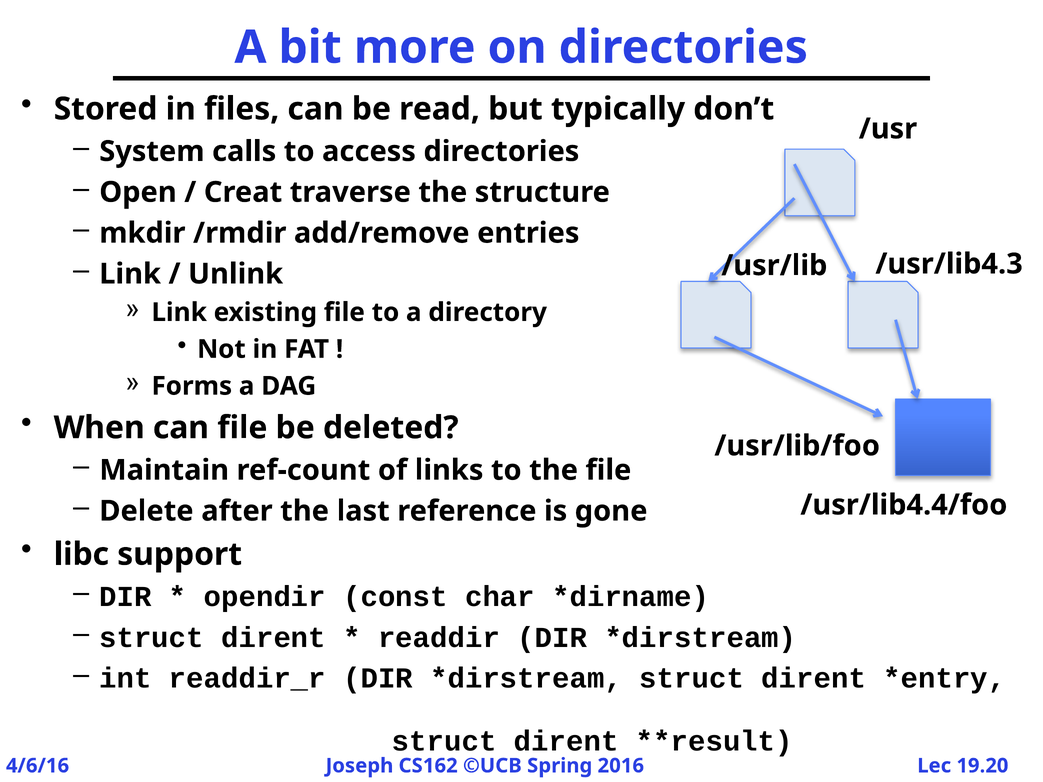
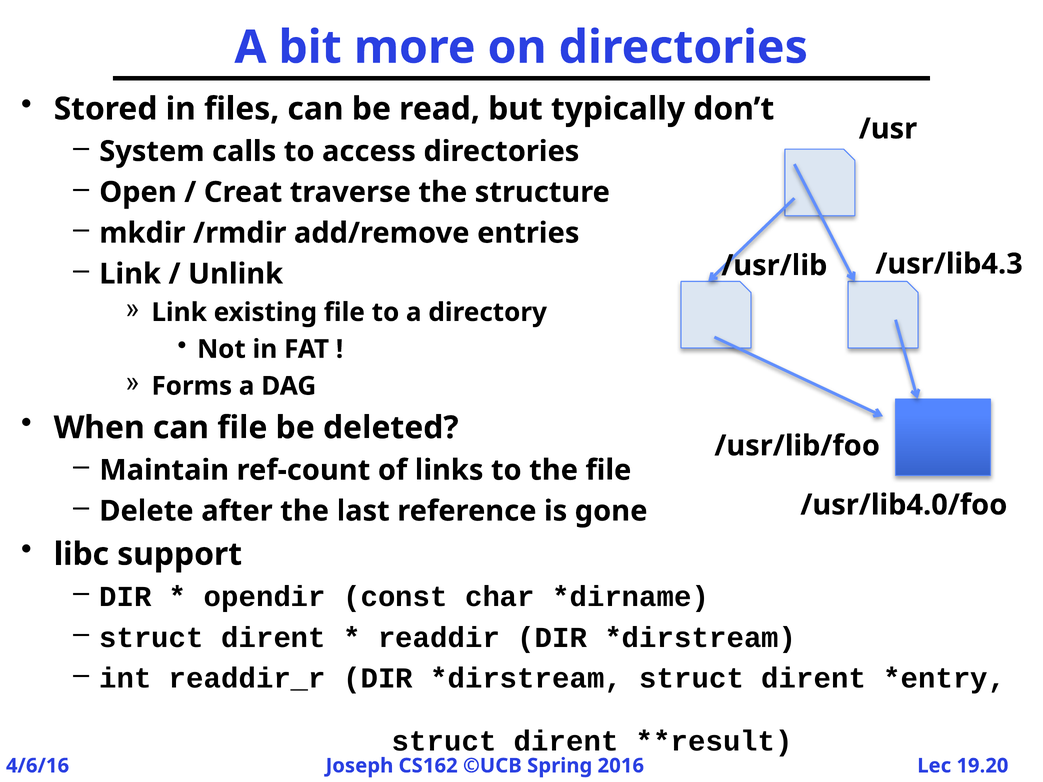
/usr/lib4.4/foo: /usr/lib4.4/foo -> /usr/lib4.0/foo
